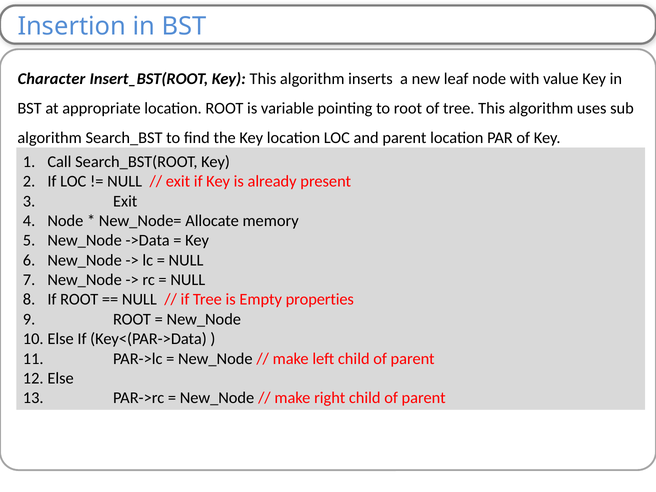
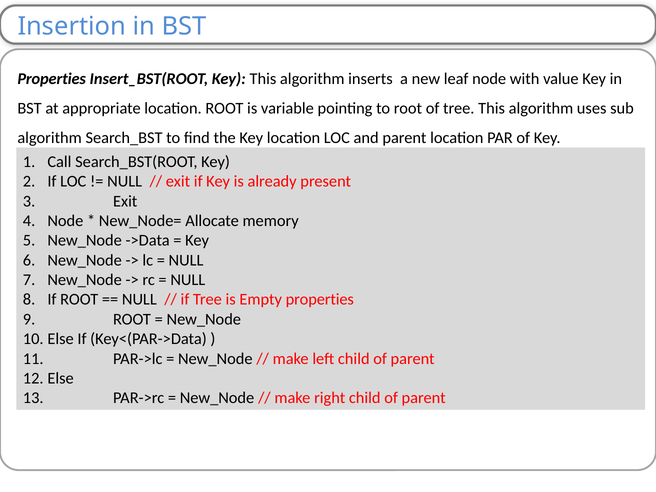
Character at (52, 79): Character -> Properties
